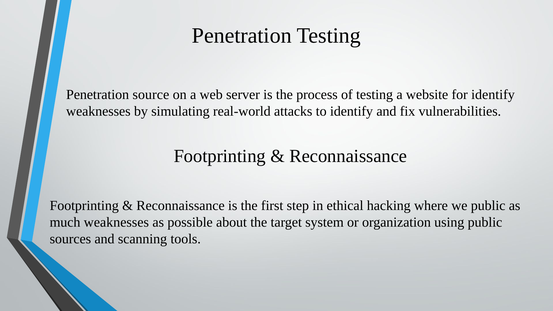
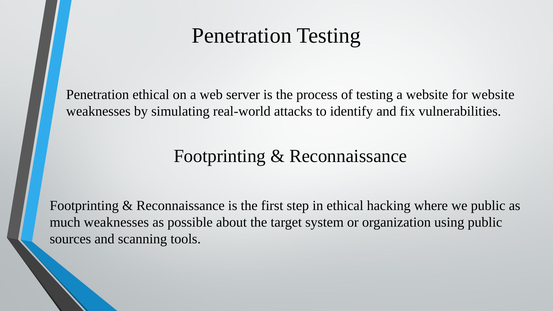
Penetration source: source -> ethical
for identify: identify -> website
